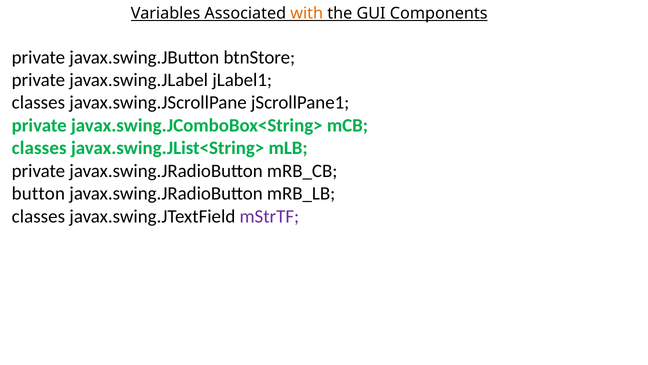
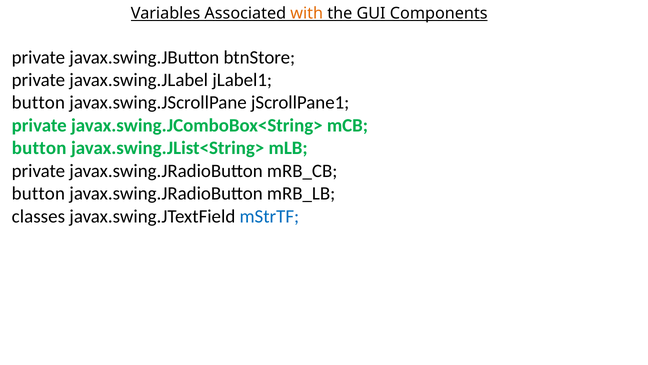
classes at (38, 103): classes -> button
classes at (39, 148): classes -> button
mStrTF colour: purple -> blue
